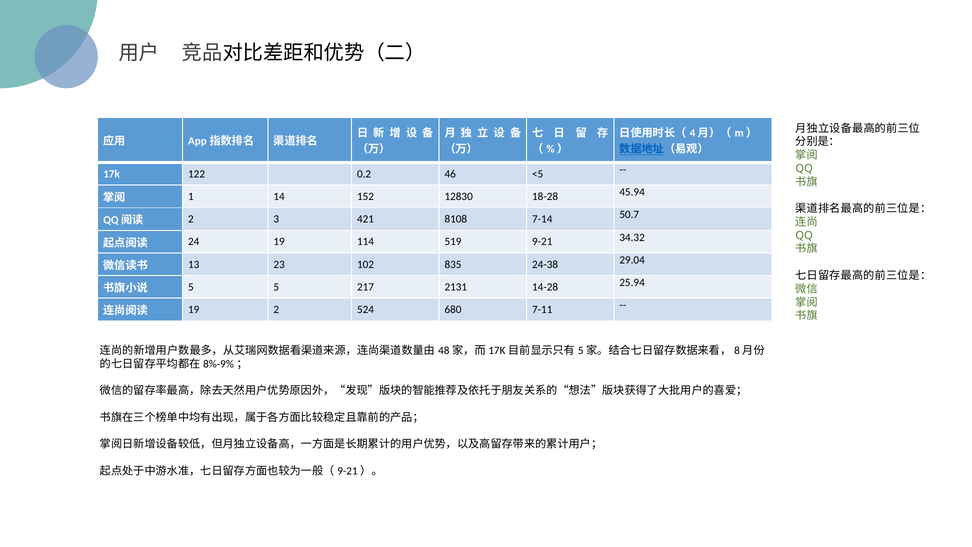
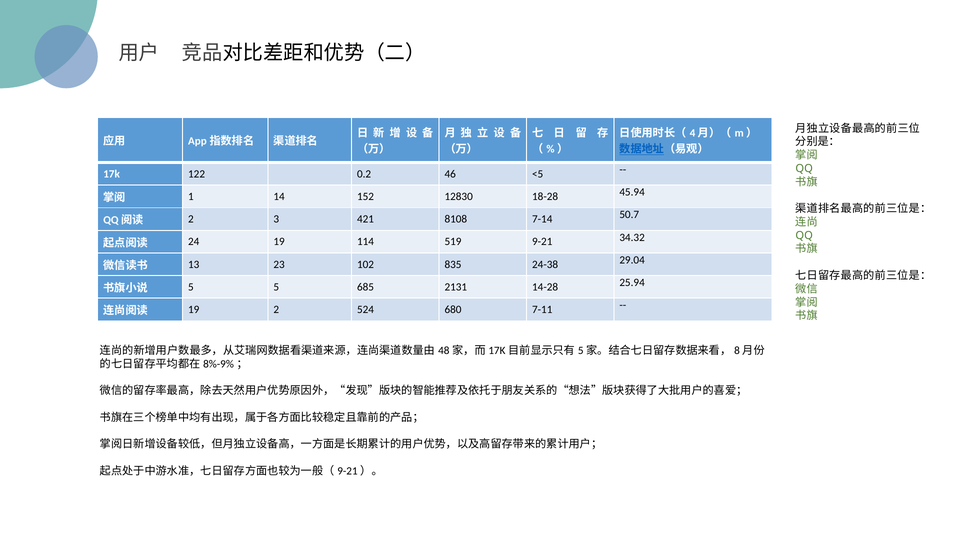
217: 217 -> 685
